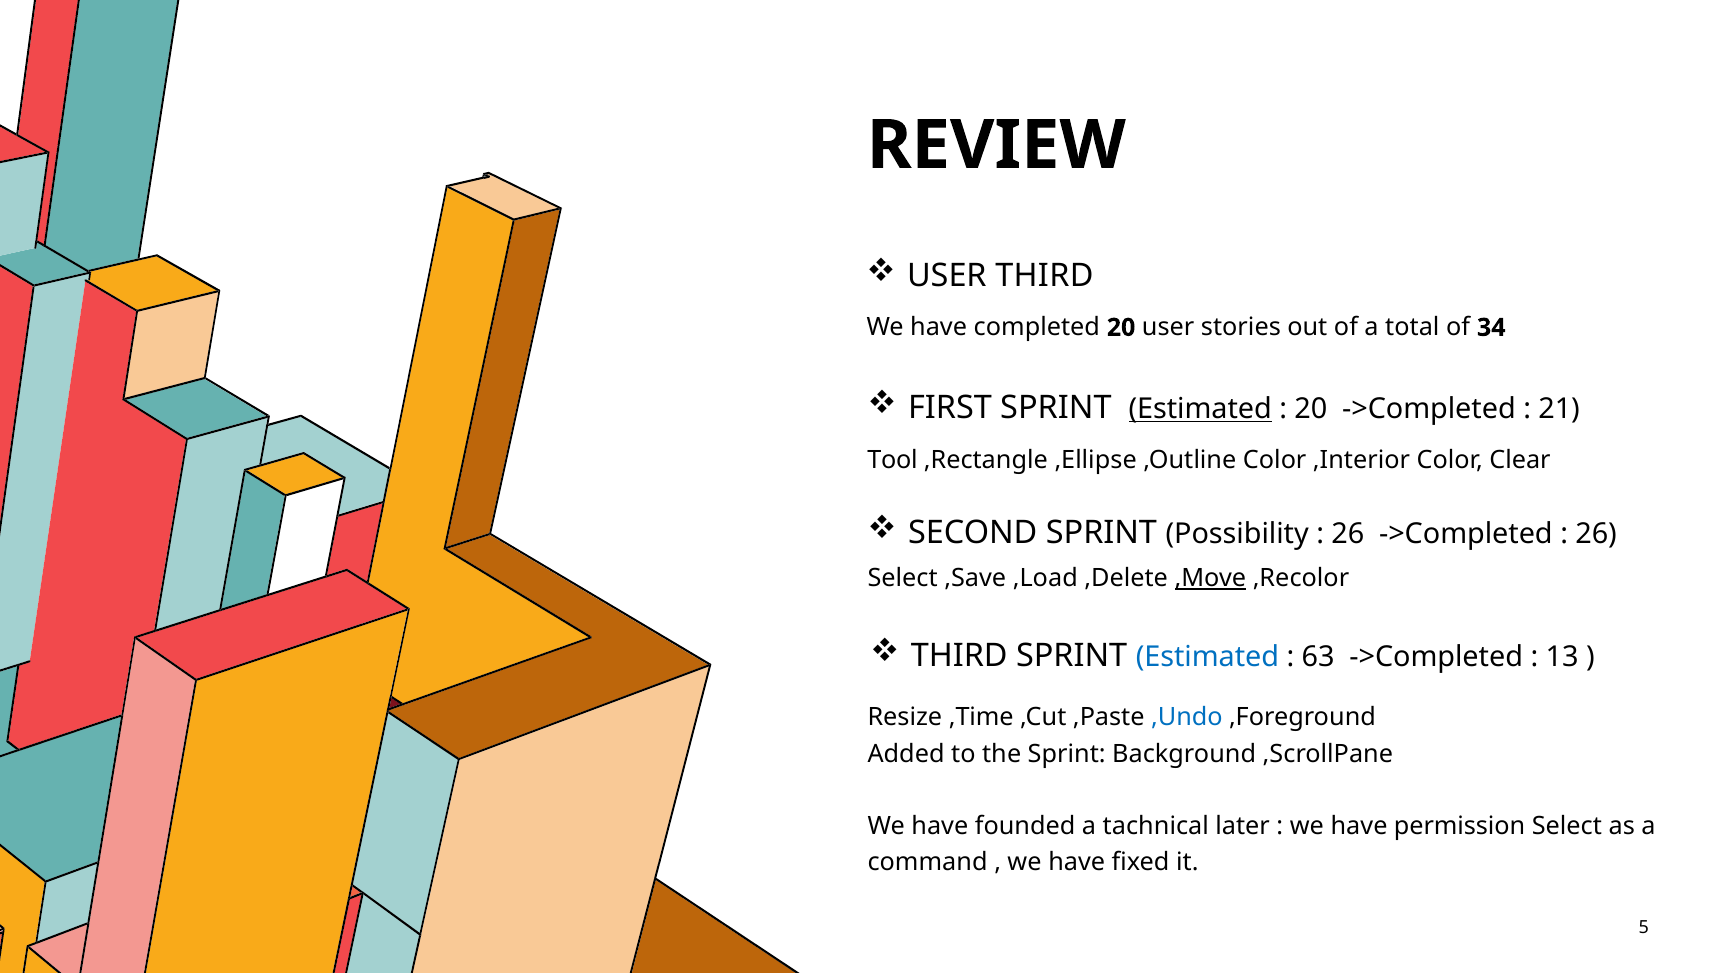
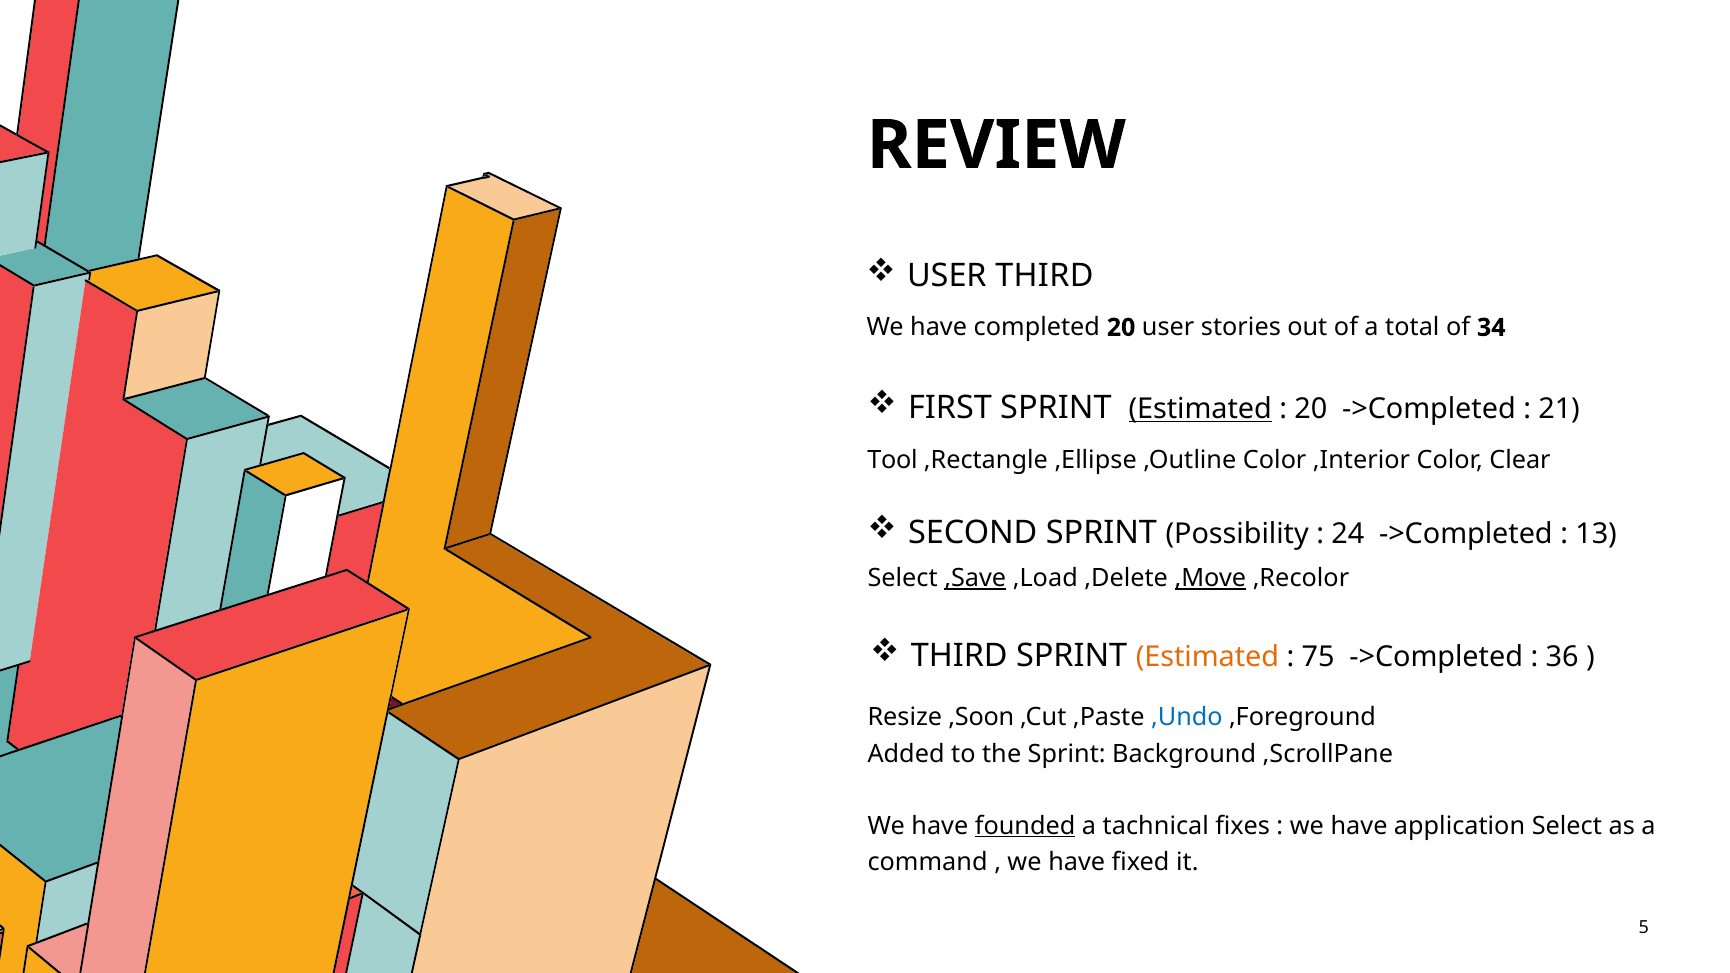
26 at (1348, 534): 26 -> 24
26 at (1596, 534): 26 -> 13
,Save underline: none -> present
Estimated at (1207, 657) colour: blue -> orange
63: 63 -> 75
13: 13 -> 36
,Time: ,Time -> ,Soon
founded underline: none -> present
later: later -> fixes
permission: permission -> application
